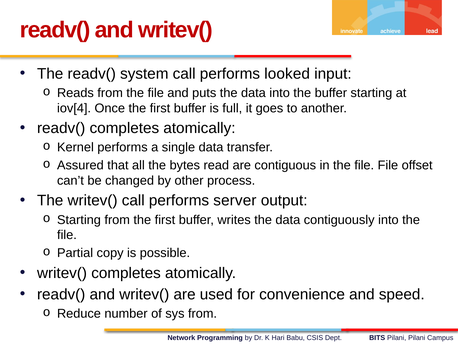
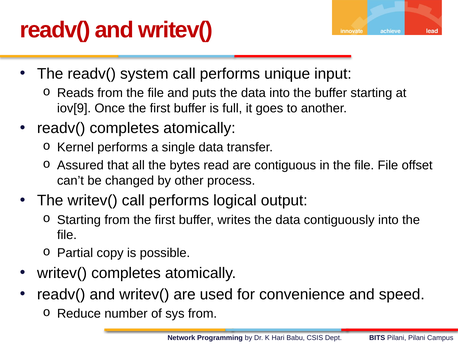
looked: looked -> unique
iov[4: iov[4 -> iov[9
server: server -> logical
